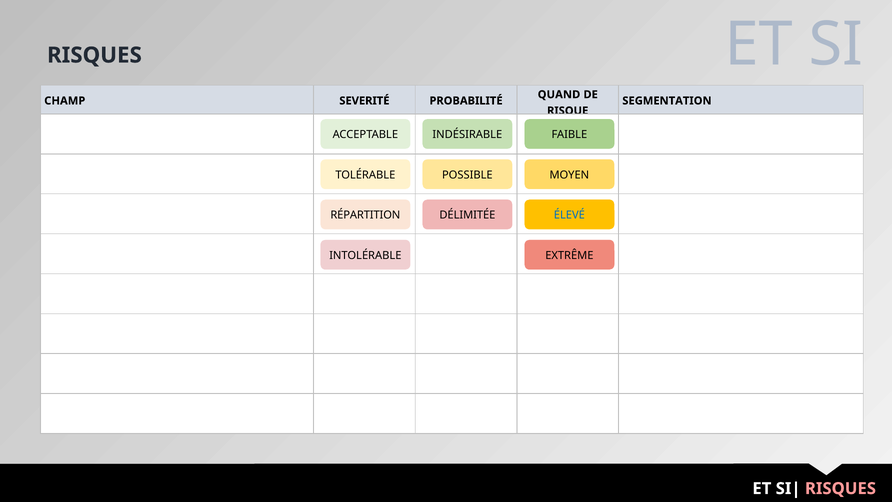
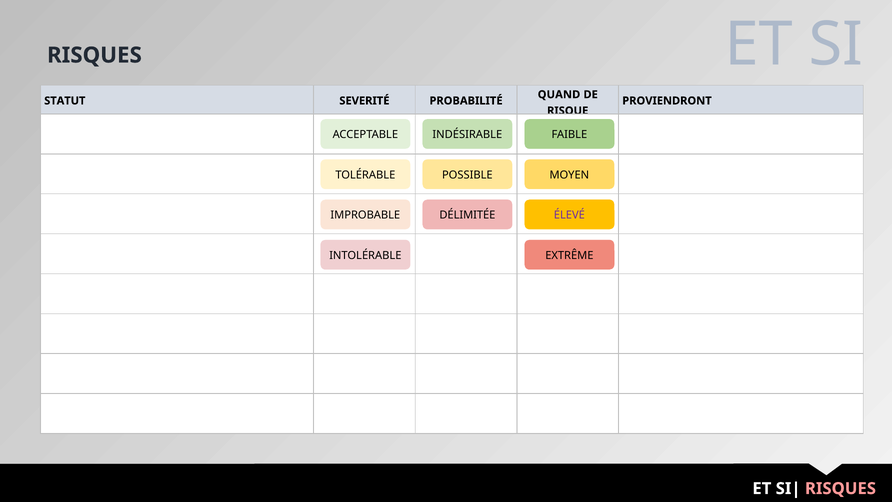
CHAMP: CHAMP -> STATUT
SEGMENTATION: SEGMENTATION -> PROVIENDRONT
RÉPARTITION: RÉPARTITION -> IMPROBABLE
ÉLEVÉ colour: blue -> purple
